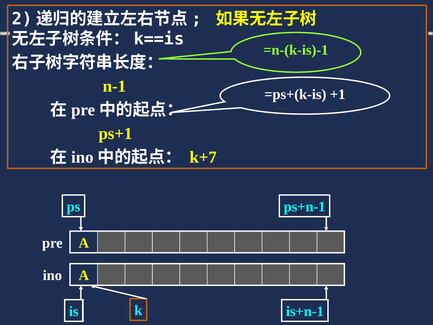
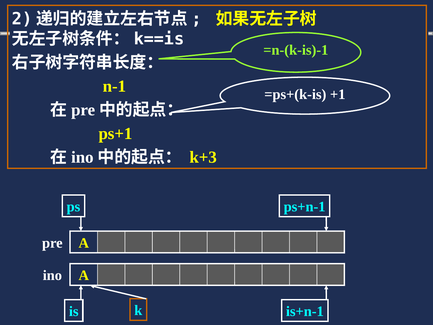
k+7: k+7 -> k+3
